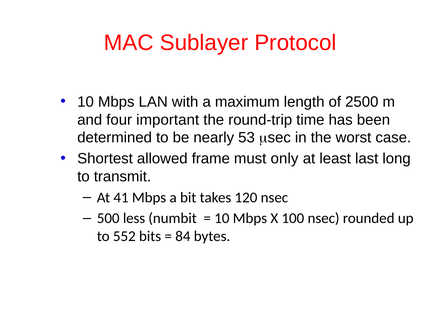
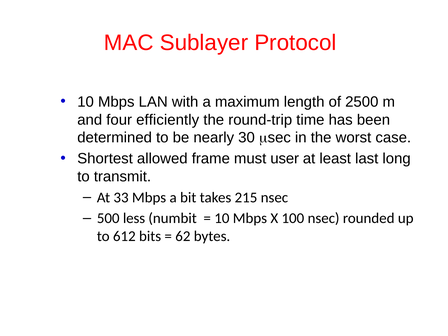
important: important -> efficiently
53: 53 -> 30
only: only -> user
41: 41 -> 33
120: 120 -> 215
552: 552 -> 612
84: 84 -> 62
